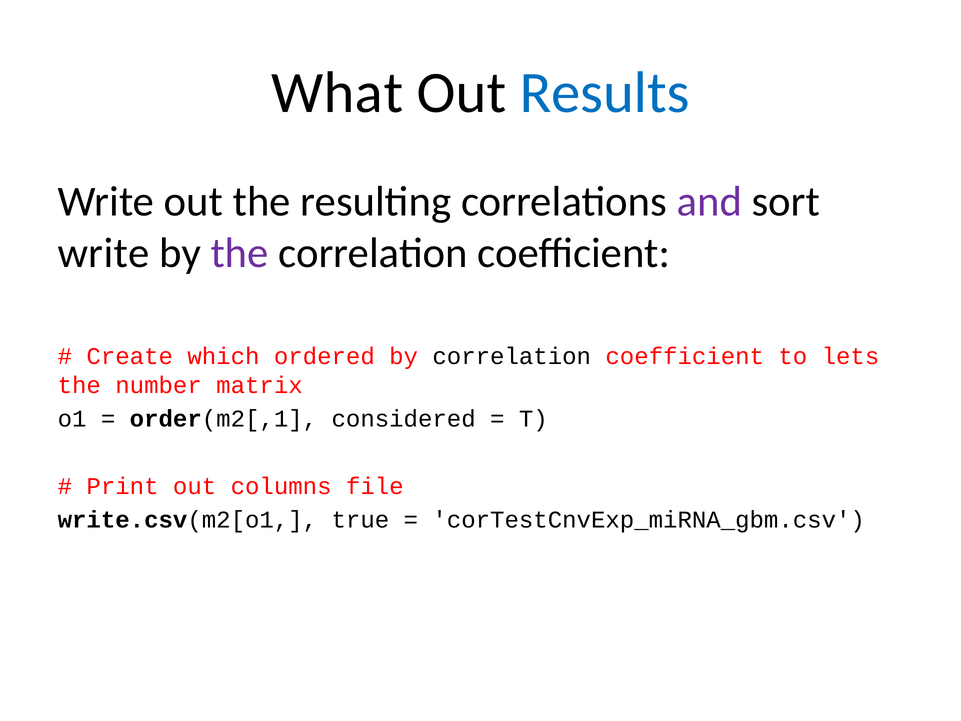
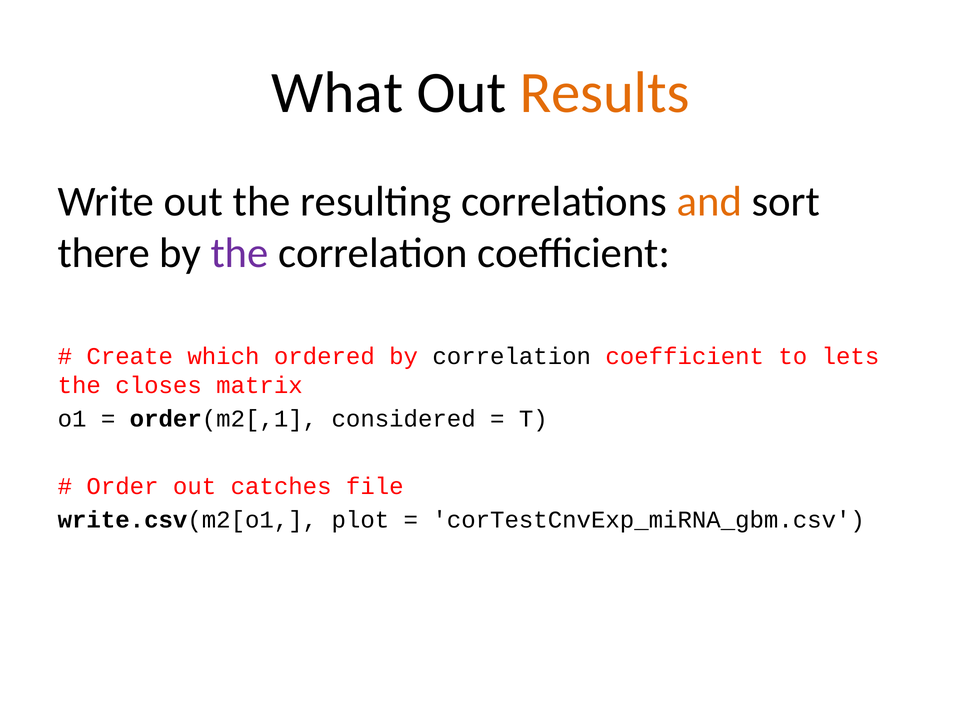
Results colour: blue -> orange
and colour: purple -> orange
write at (104, 253): write -> there
number: number -> closes
Print: Print -> Order
columns: columns -> catches
true: true -> plot
